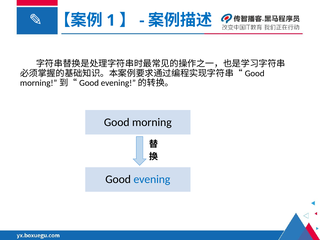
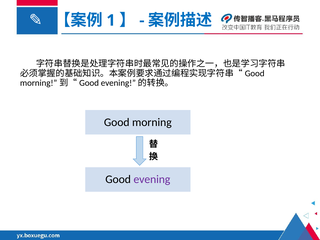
evening colour: blue -> purple
